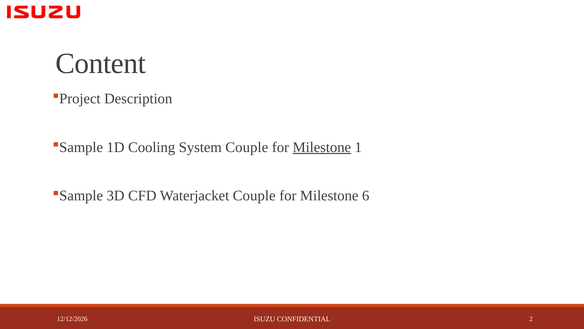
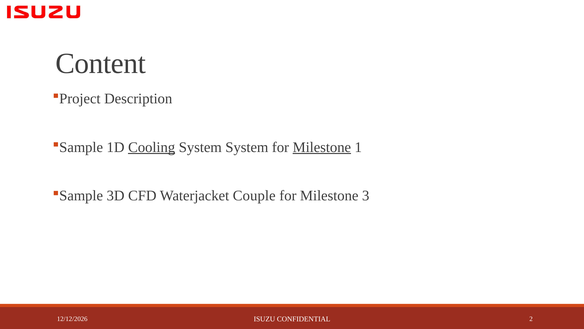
Cooling underline: none -> present
System Couple: Couple -> System
6: 6 -> 3
